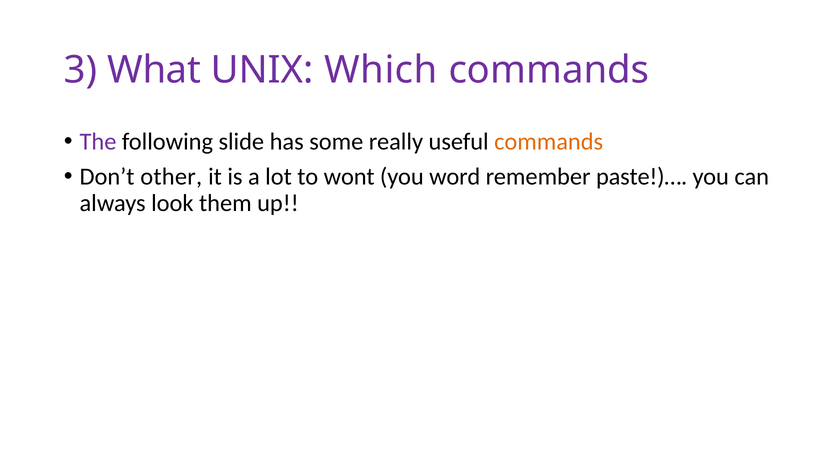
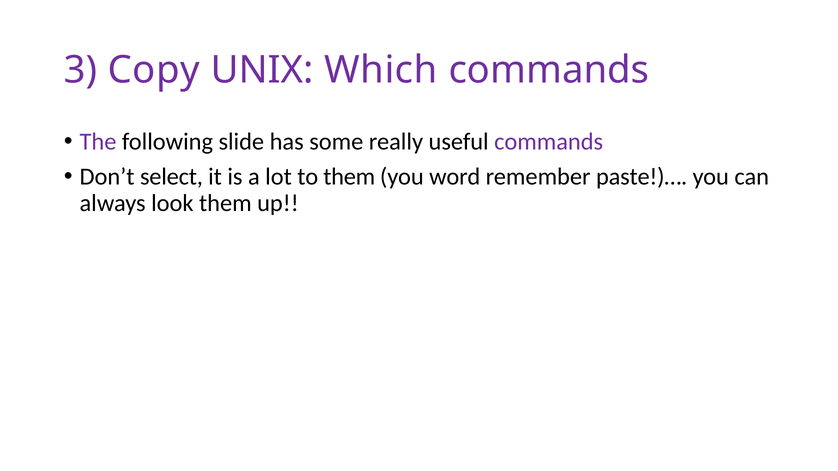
What: What -> Copy
commands at (549, 142) colour: orange -> purple
other: other -> select
to wont: wont -> them
